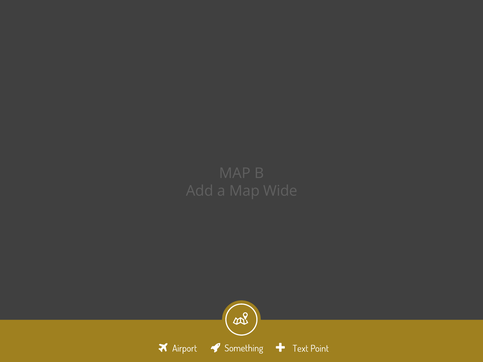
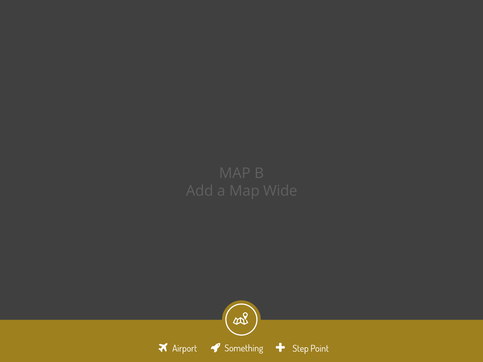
Text: Text -> Step
